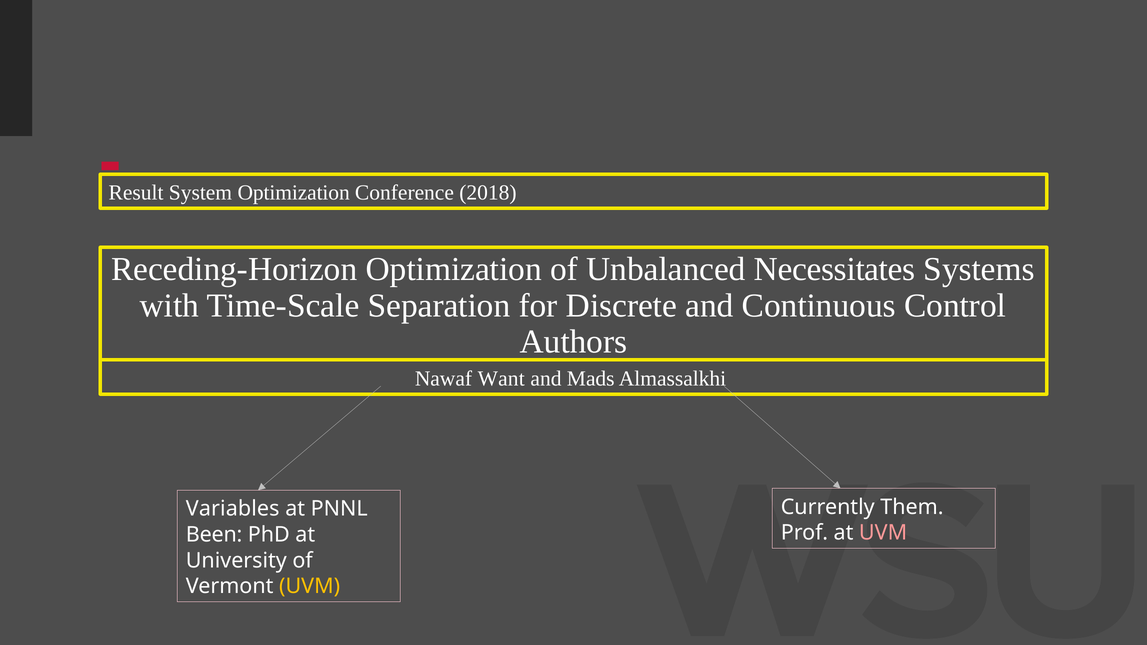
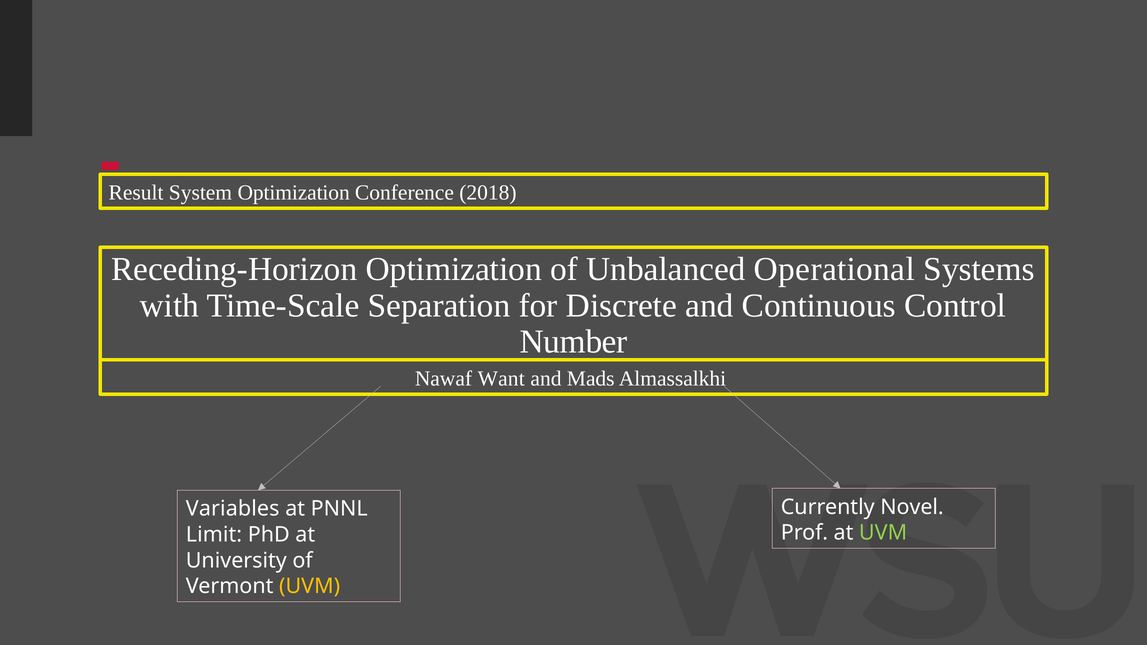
Necessitates: Necessitates -> Operational
Authors: Authors -> Number
Them: Them -> Novel
UVM at (883, 533) colour: pink -> light green
Been: Been -> Limit
